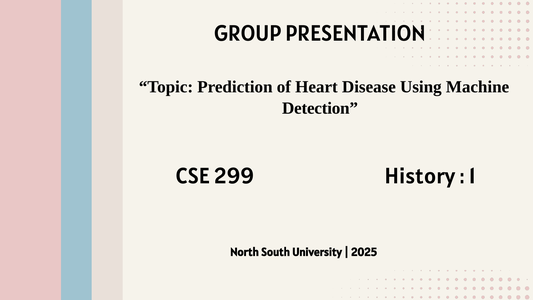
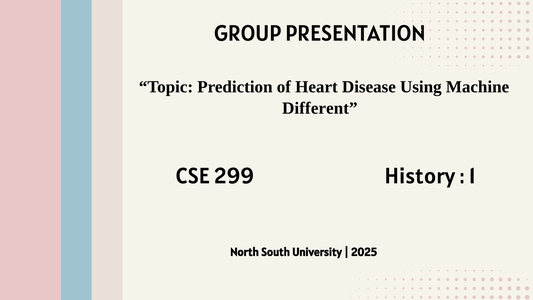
Detection: Detection -> Different
